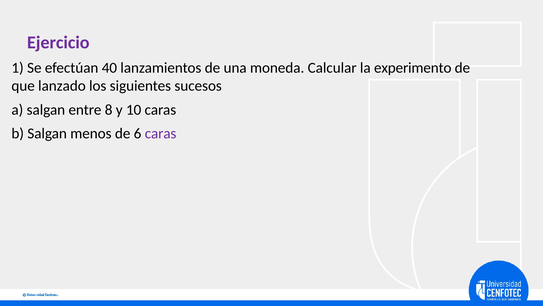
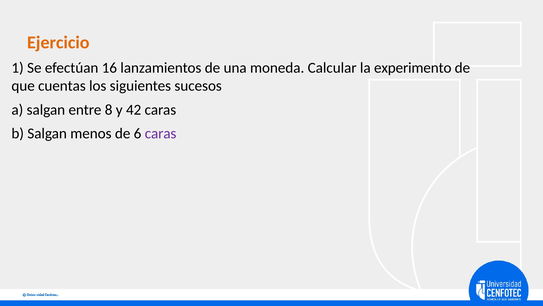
Ejercicio colour: purple -> orange
40: 40 -> 16
lanzado: lanzado -> cuentas
10: 10 -> 42
